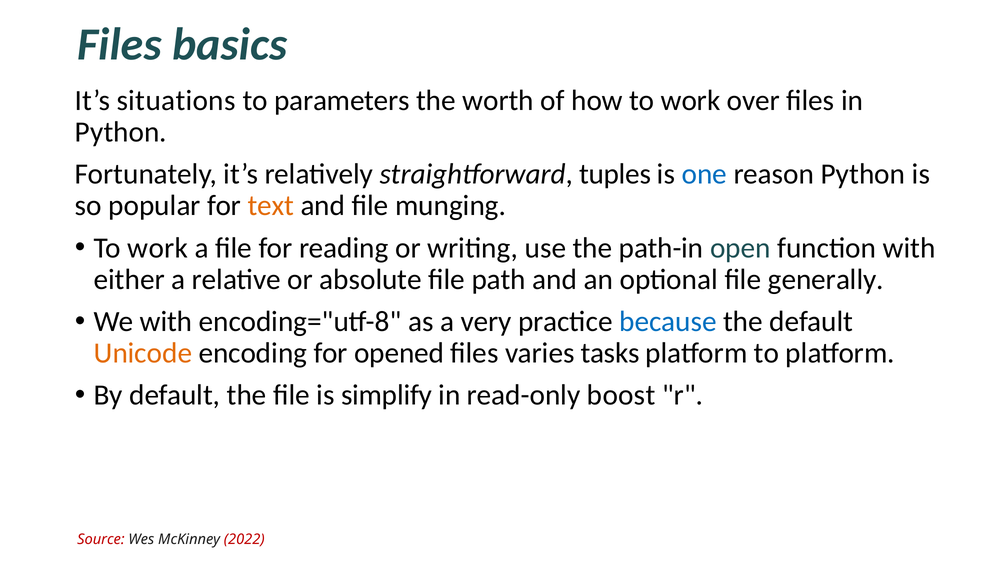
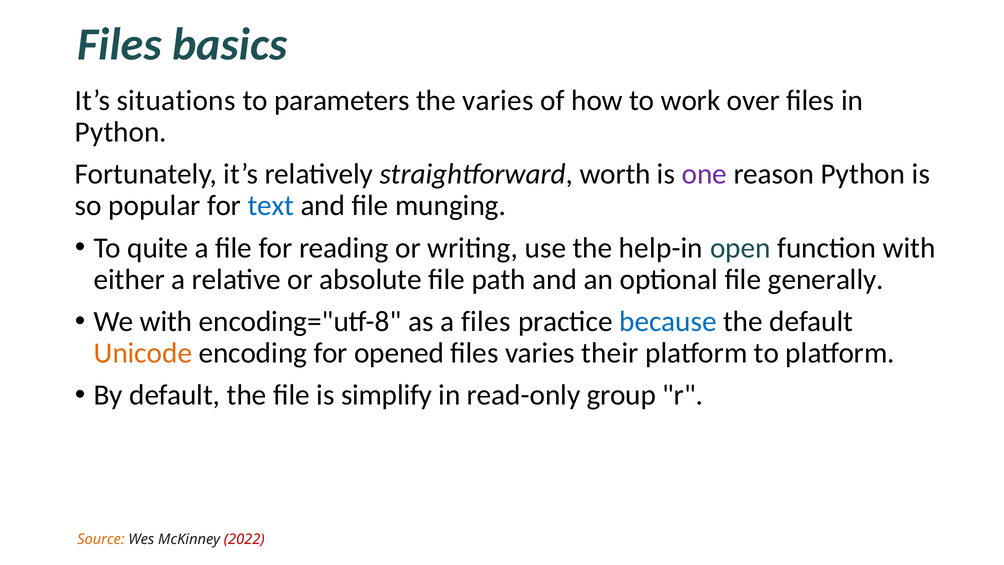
the worth: worth -> varies
tuples: tuples -> worth
one colour: blue -> purple
text colour: orange -> blue
work at (158, 248): work -> quite
path-in: path-in -> help-in
a very: very -> files
tasks: tasks -> their
boost: boost -> group
Source colour: red -> orange
